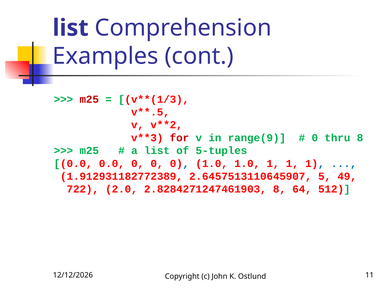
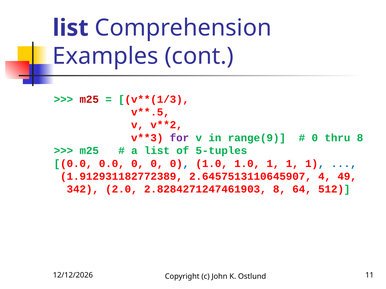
for colour: red -> purple
5: 5 -> 4
722: 722 -> 342
